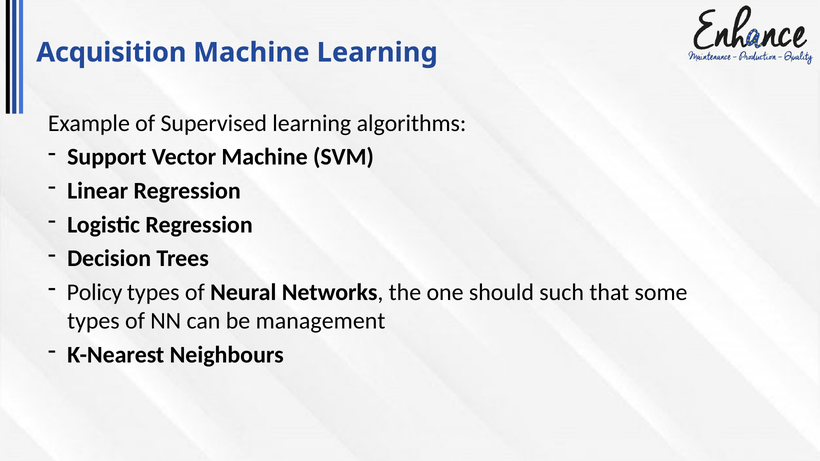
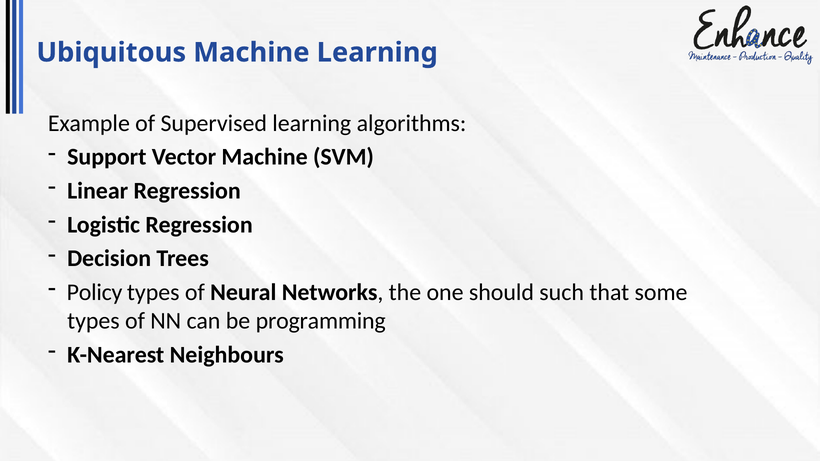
Acquisition: Acquisition -> Ubiquitous
management: management -> programming
